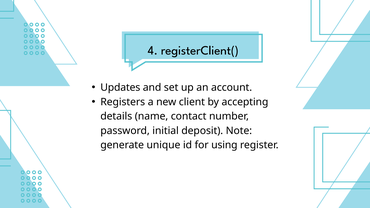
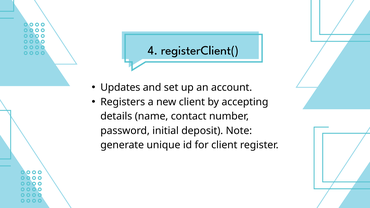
for using: using -> client
